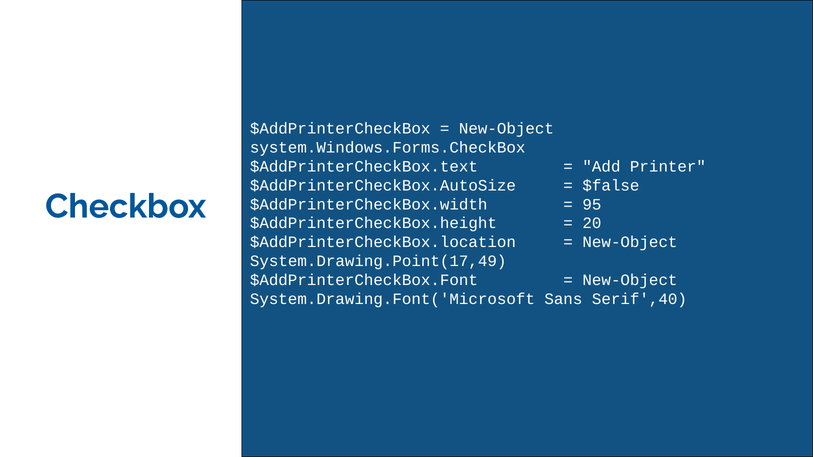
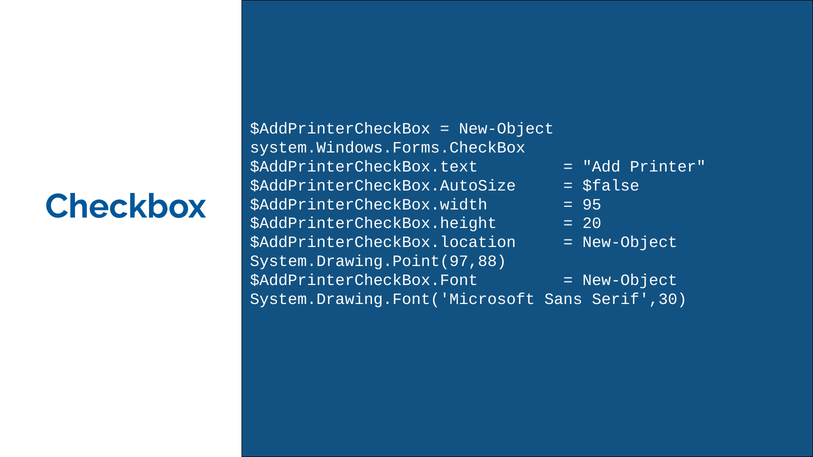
System.Drawing.Point(17,49: System.Drawing.Point(17,49 -> System.Drawing.Point(97,88
Serif',40: Serif',40 -> Serif',30
